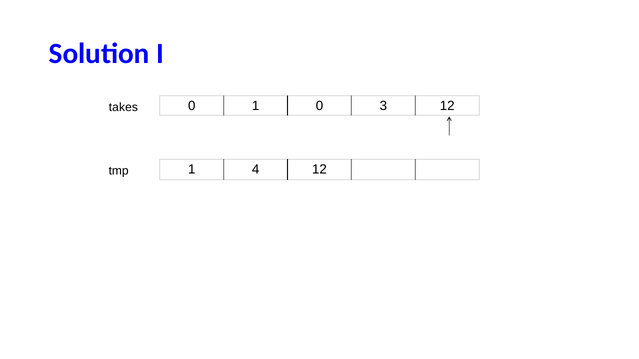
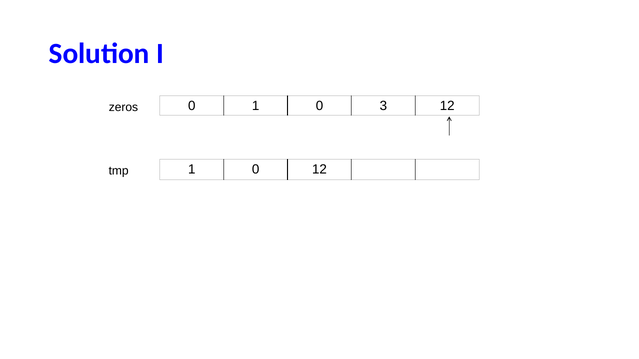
takes: takes -> zeros
tmp 1 4: 4 -> 0
